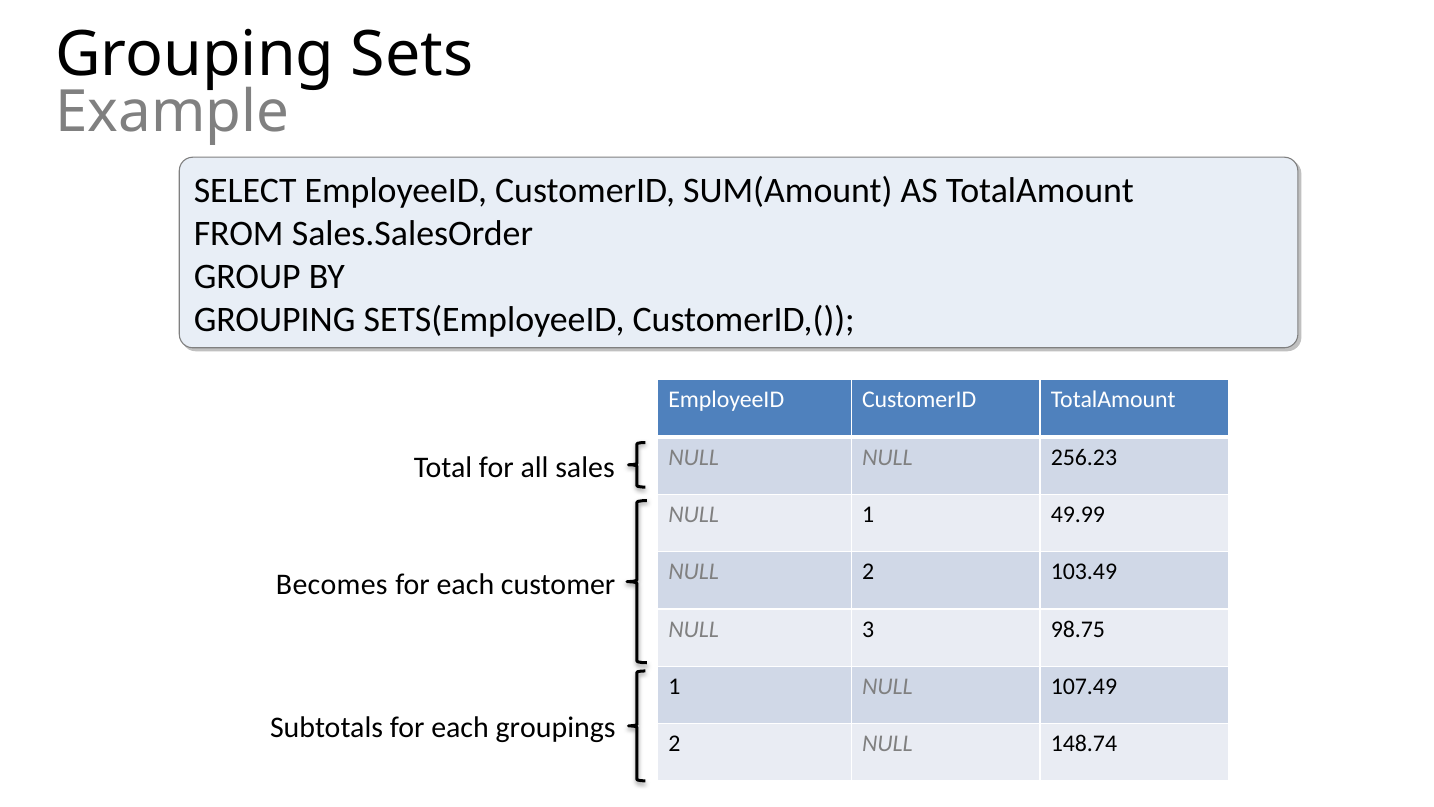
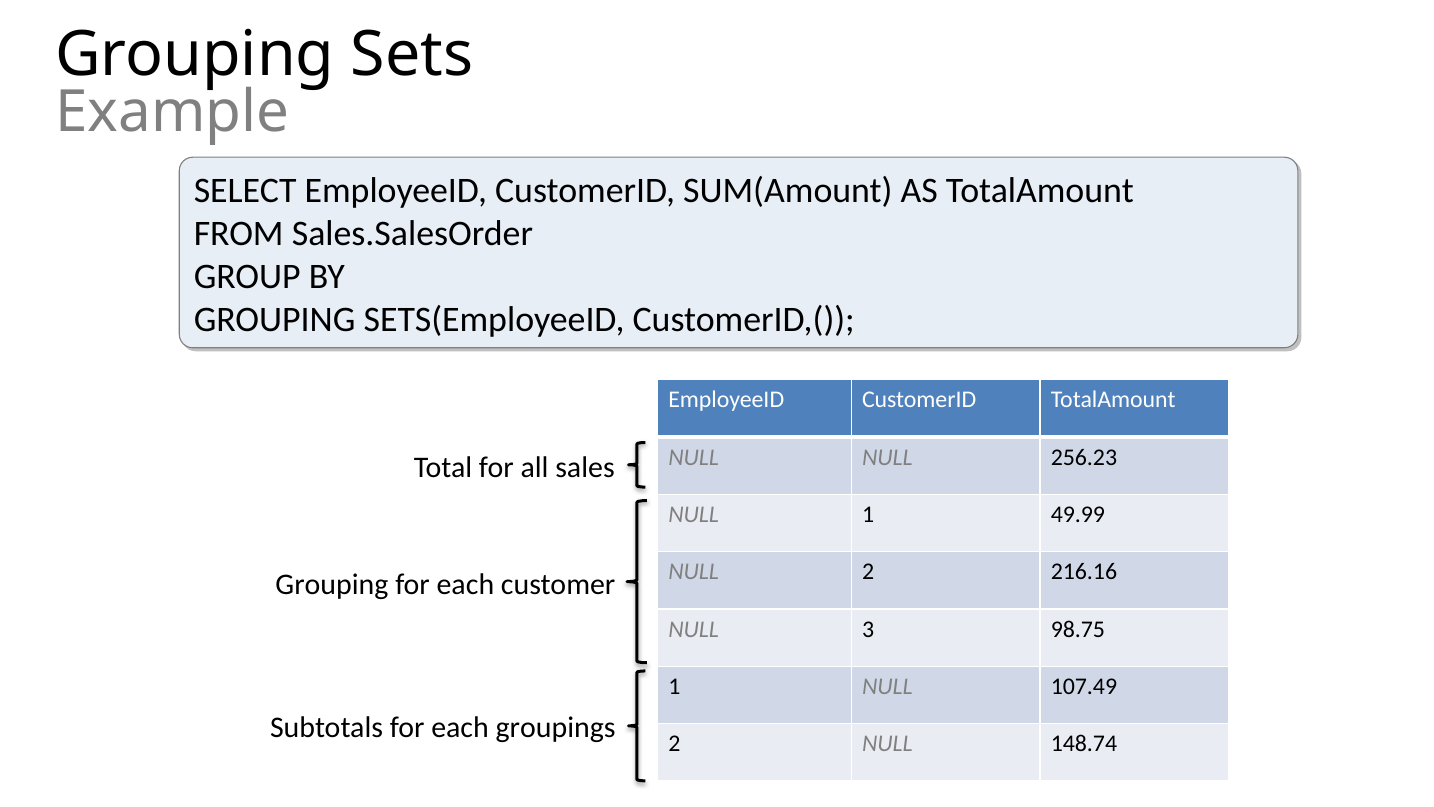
103.49: 103.49 -> 216.16
Becomes at (332, 585): Becomes -> Grouping
